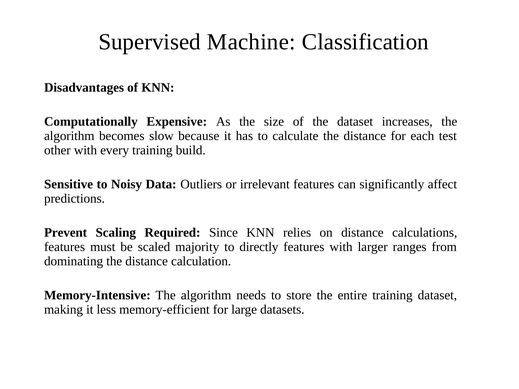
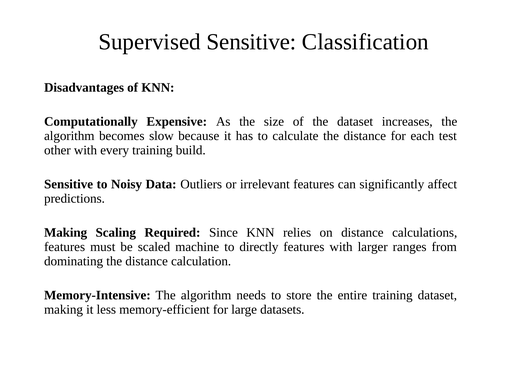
Supervised Machine: Machine -> Sensitive
Prevent at (66, 233): Prevent -> Making
majority: majority -> machine
